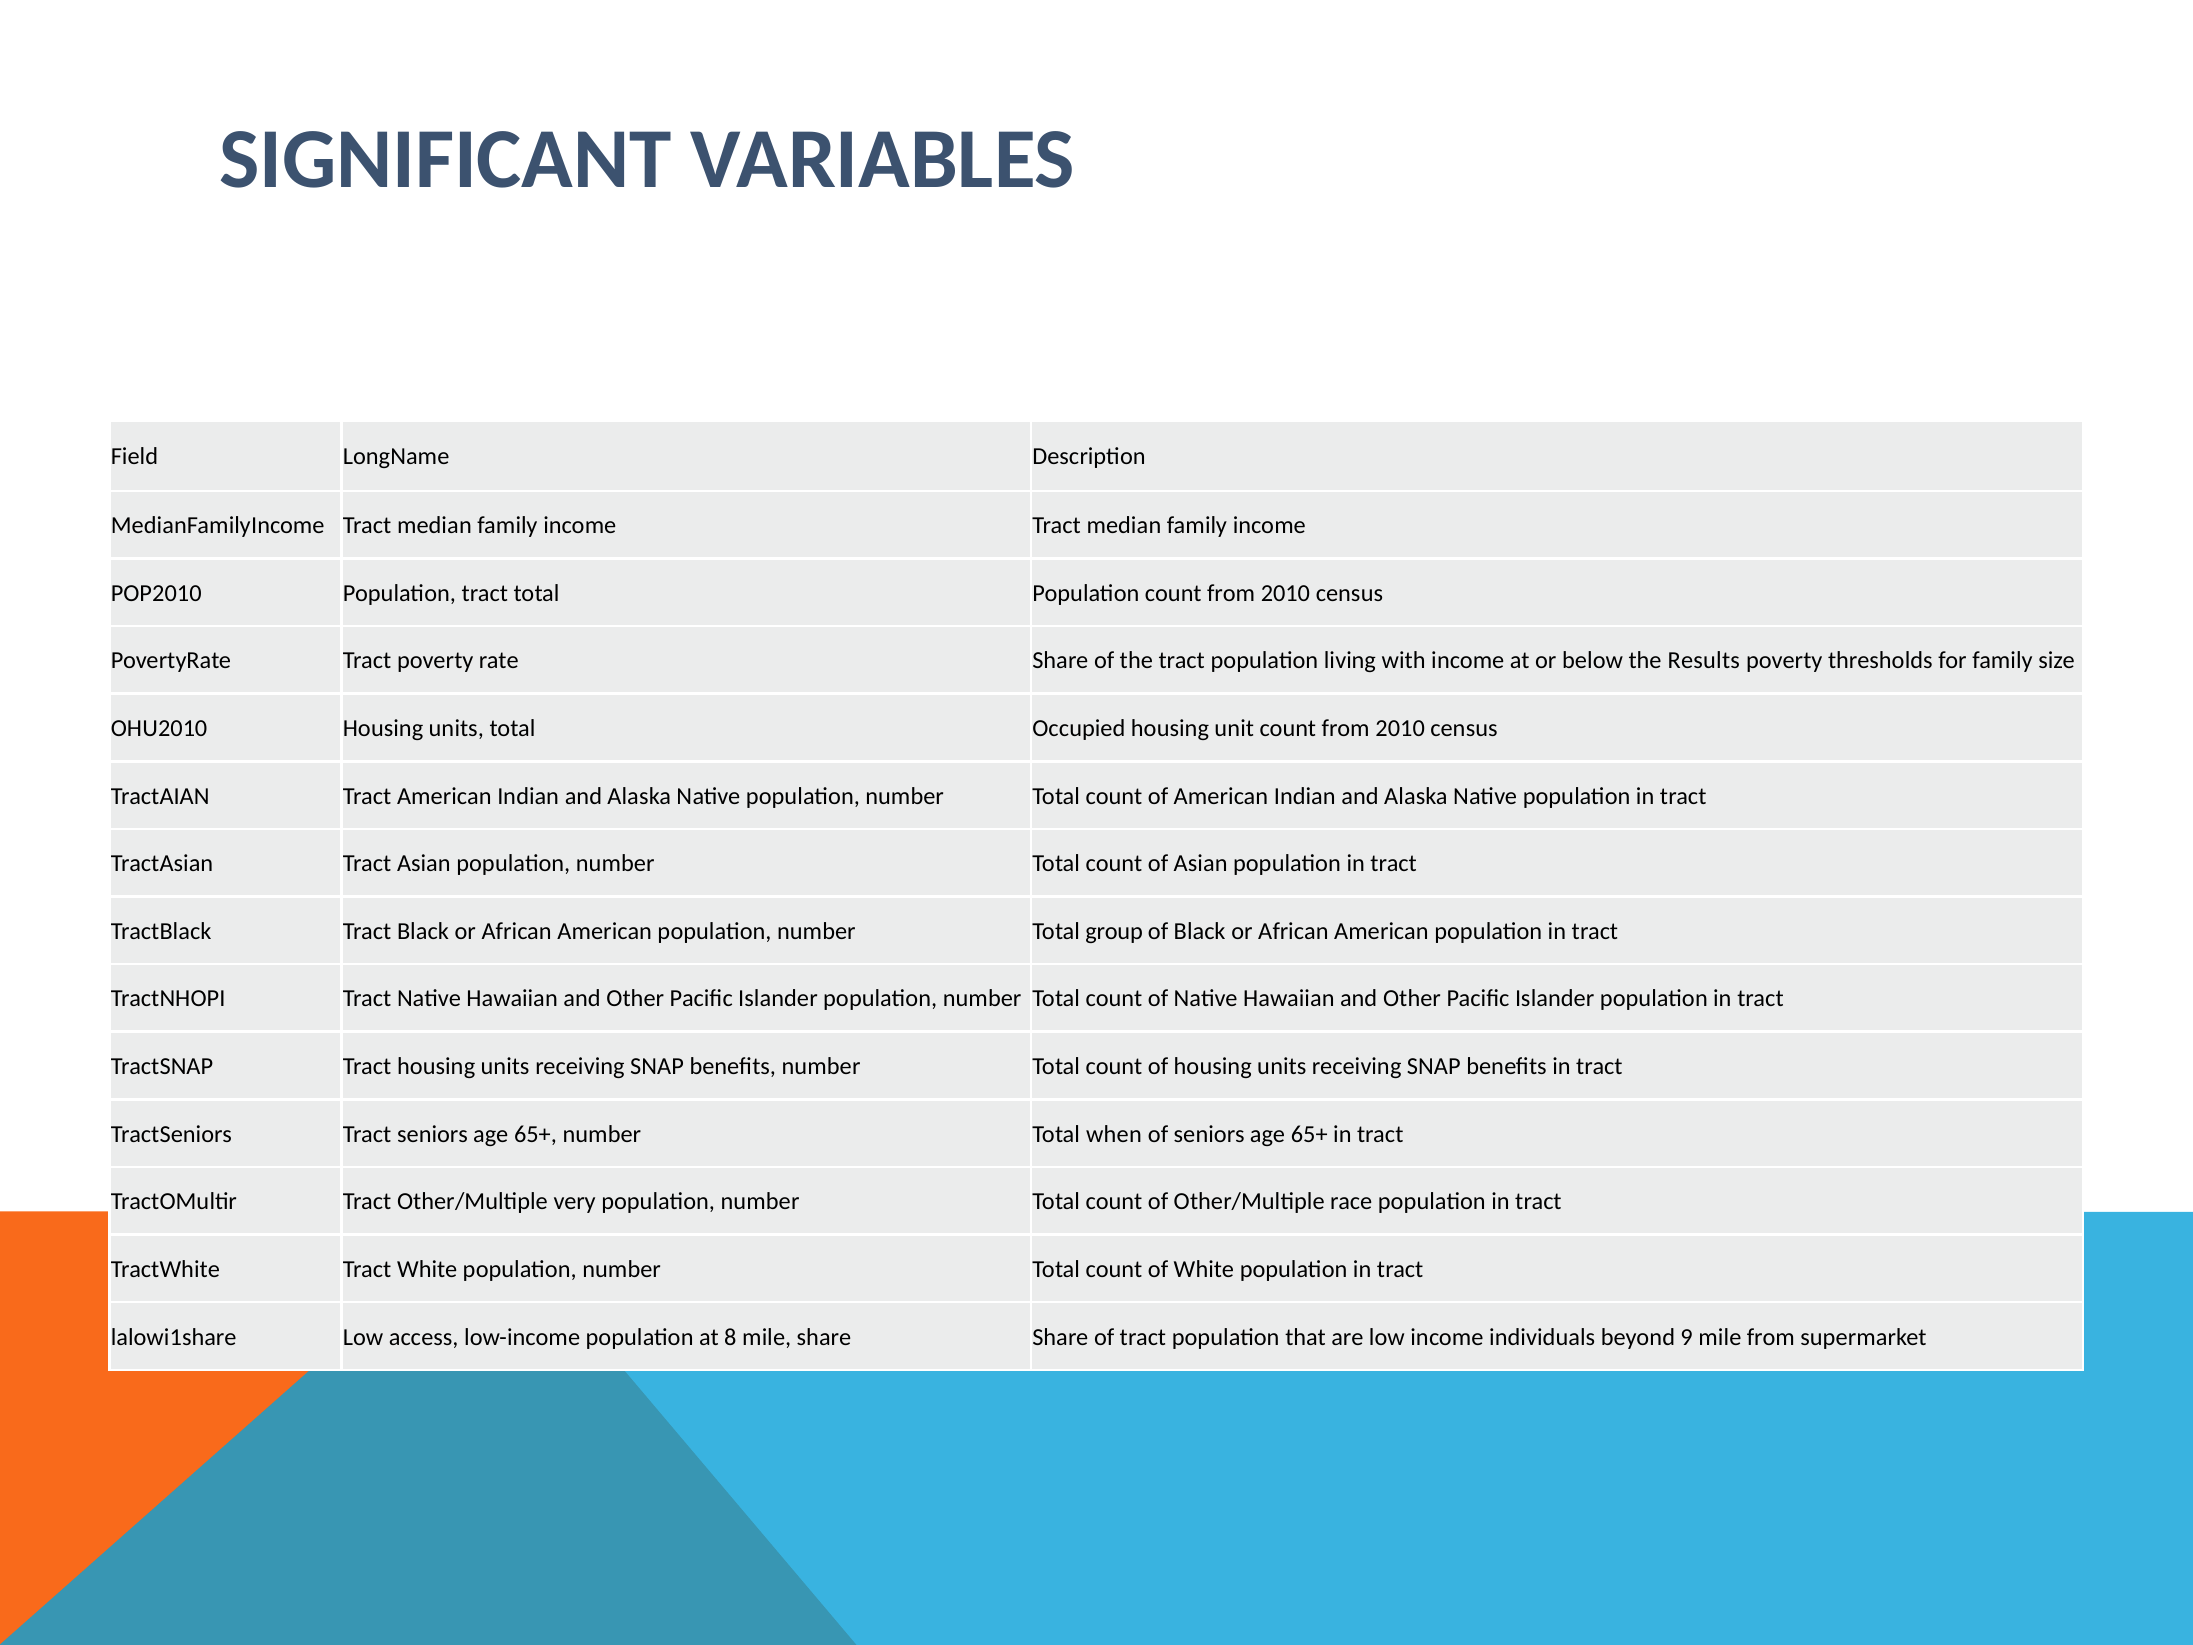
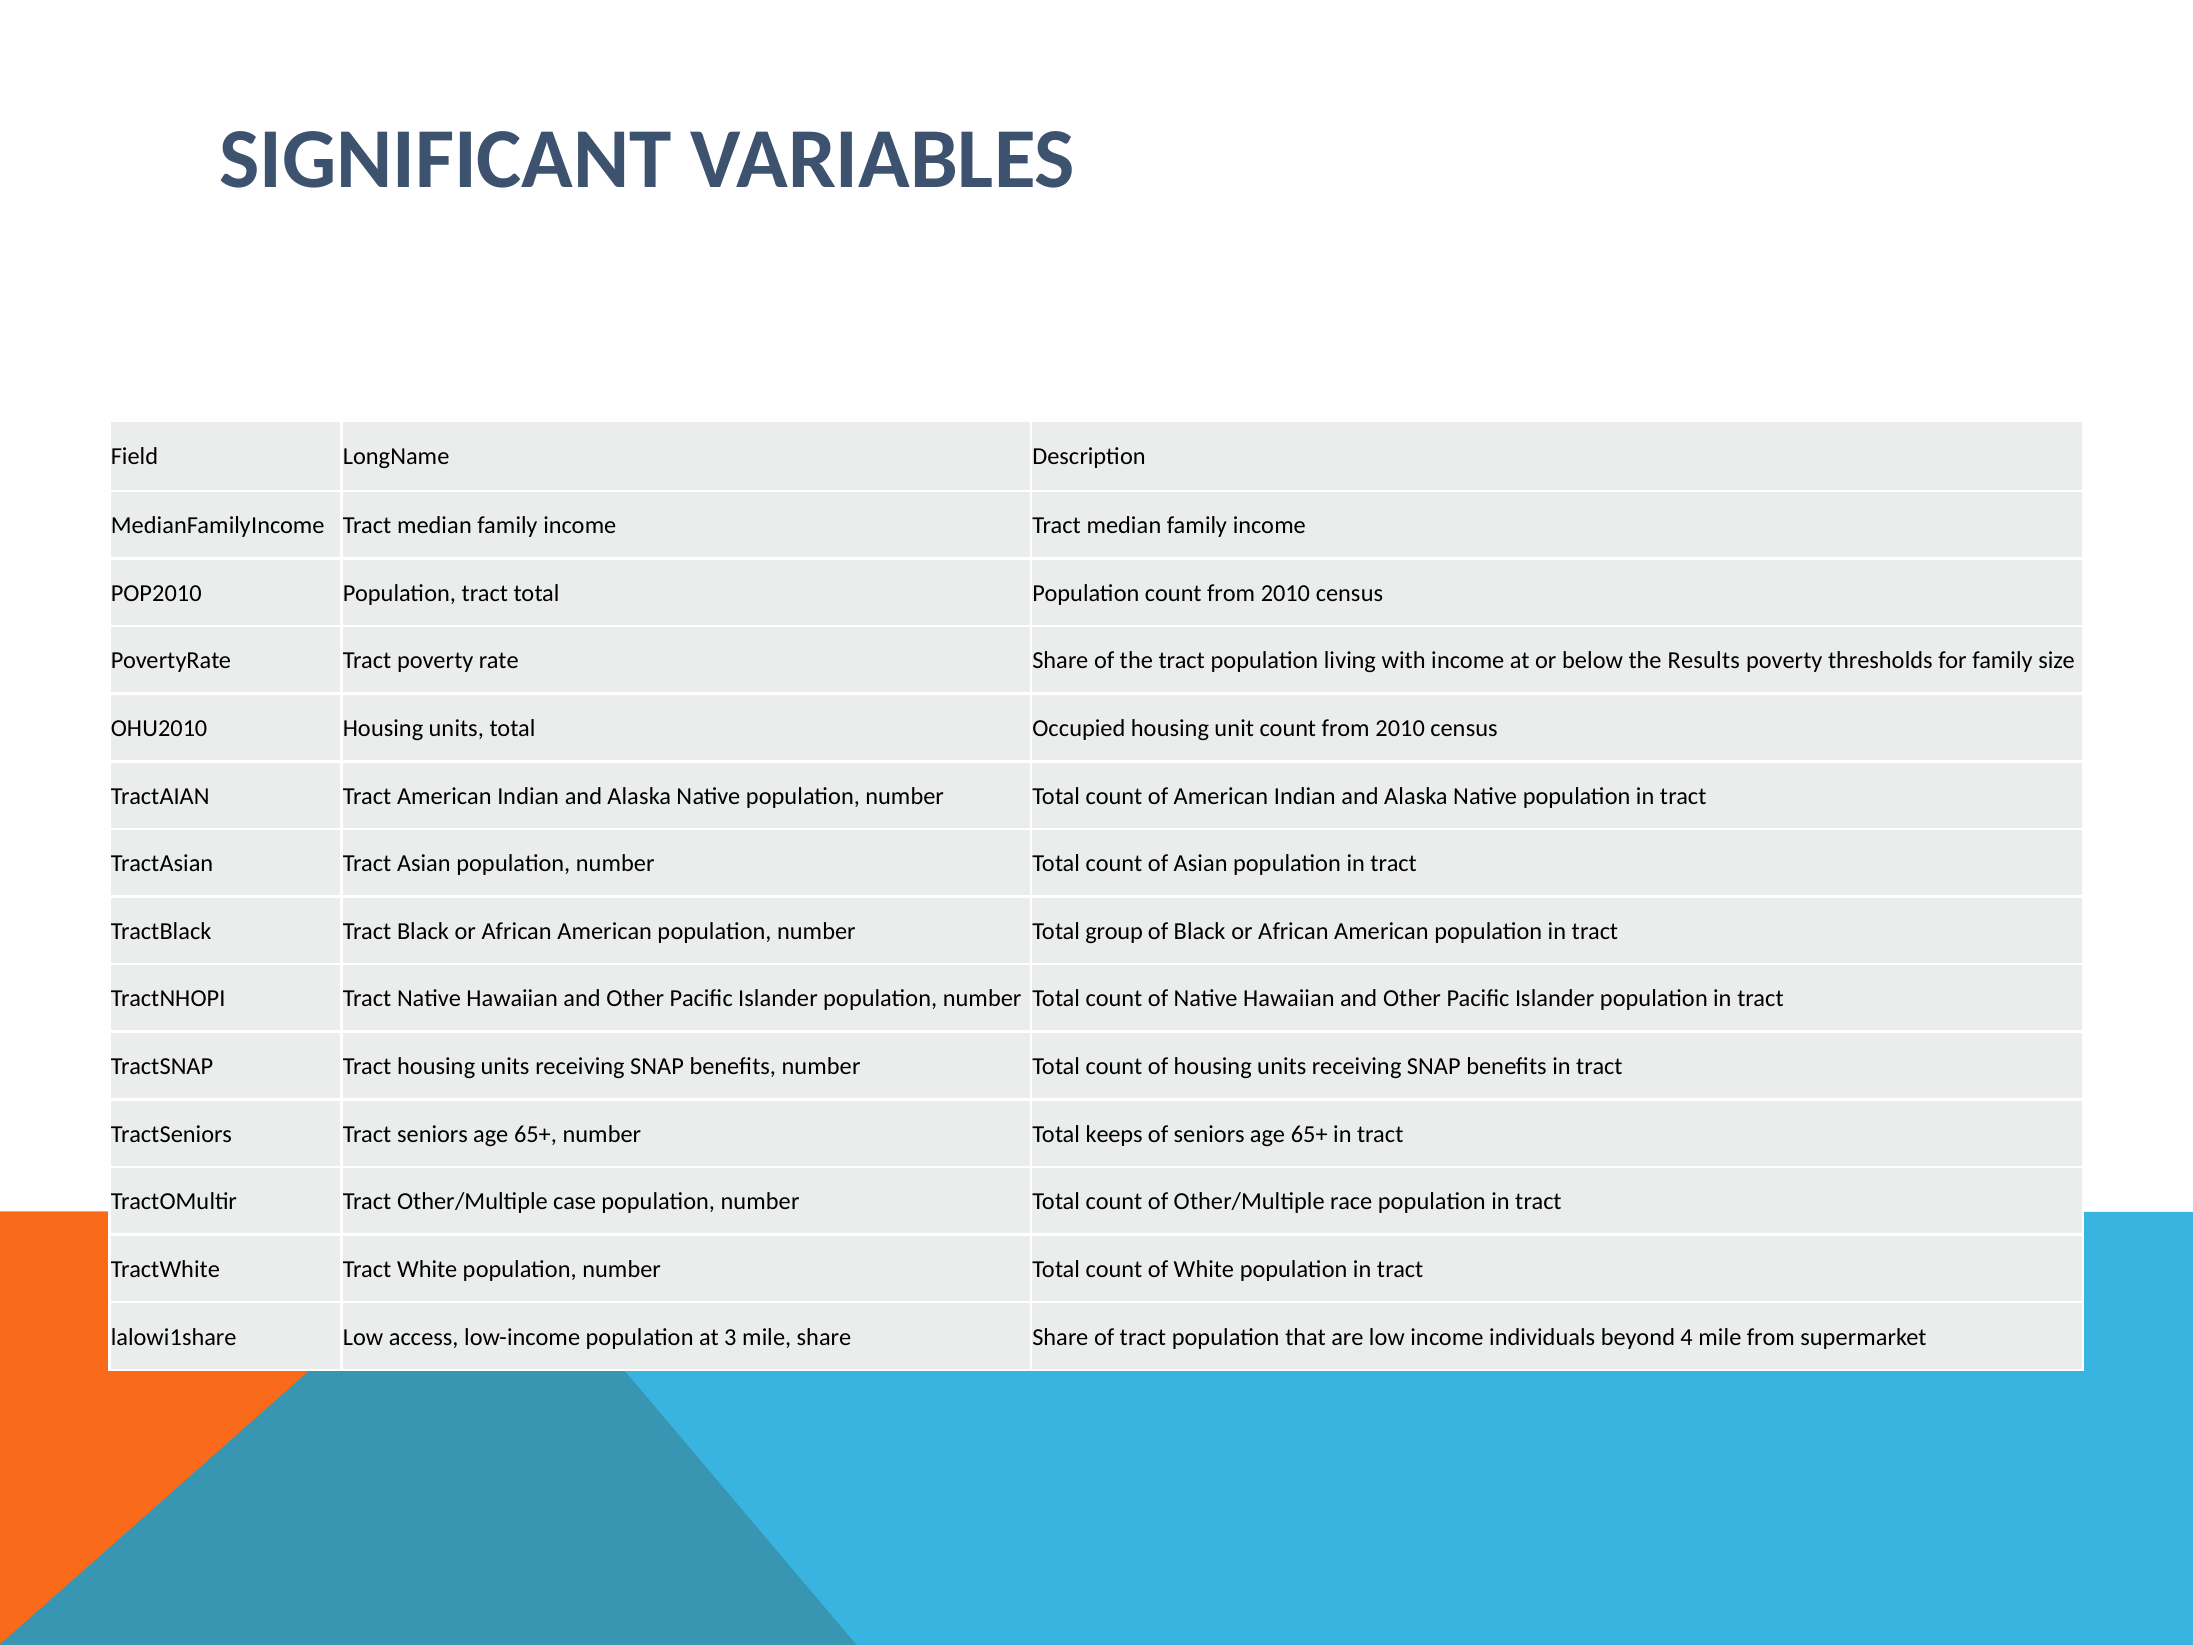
when: when -> keeps
very: very -> case
8: 8 -> 3
9: 9 -> 4
